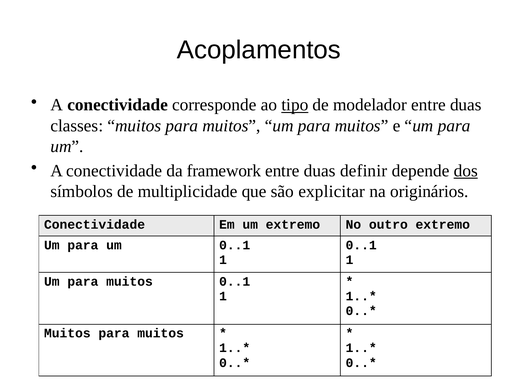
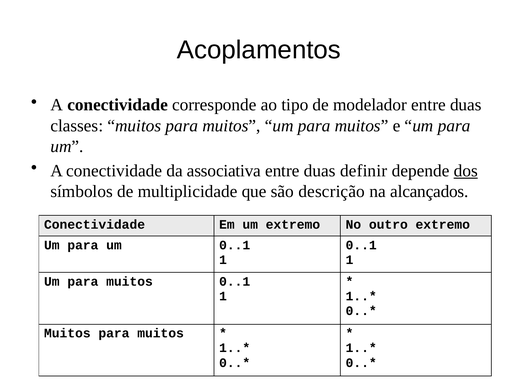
tipo underline: present -> none
framework: framework -> associativa
explicitar: explicitar -> descrição
originários: originários -> alcançados
